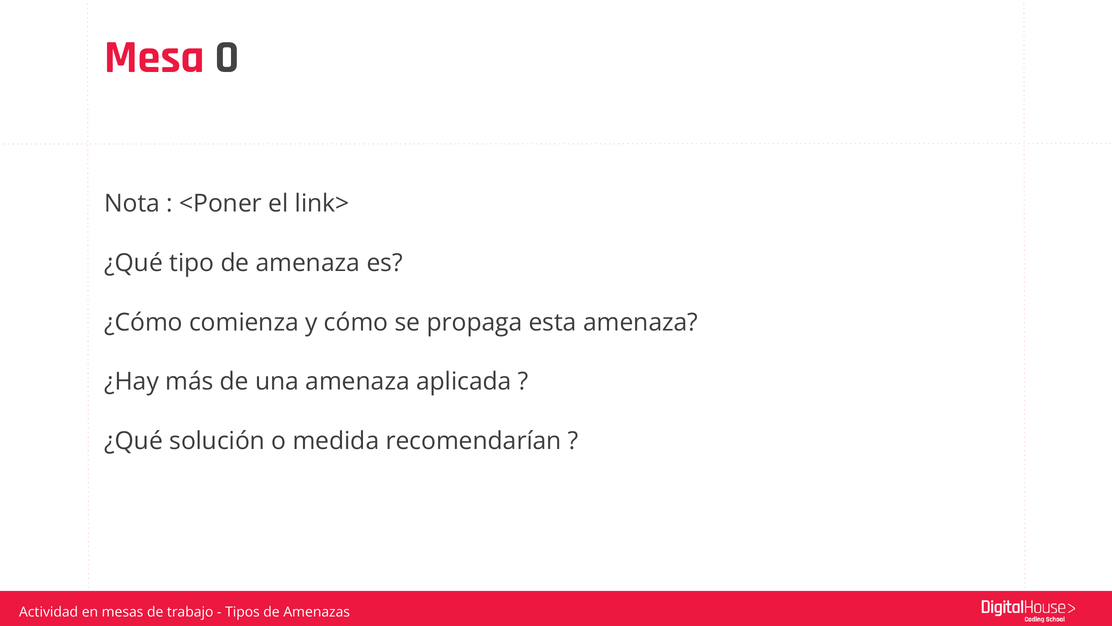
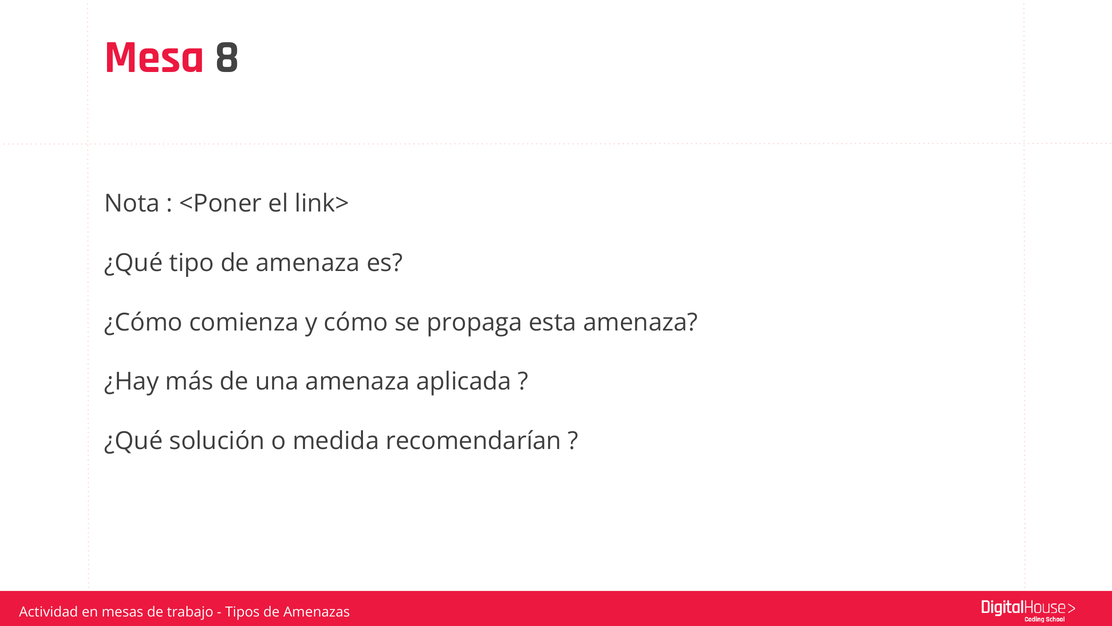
0: 0 -> 8
